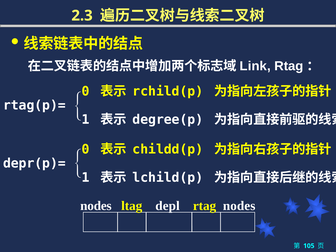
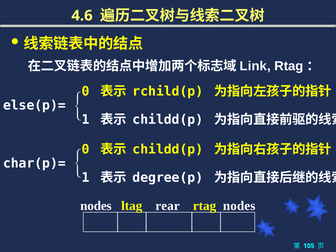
2.3: 2.3 -> 4.6
rtag(p)=: rtag(p)= -> else(p)=
degree(p at (168, 120): degree(p -> childd(p
depr(p)=: depr(p)= -> char(p)=
lchild(p: lchild(p -> degree(p
depl: depl -> rear
